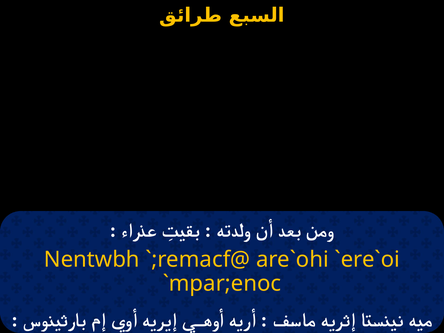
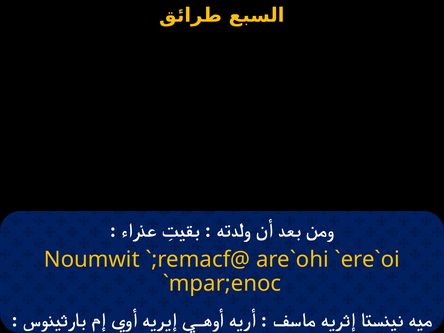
Nentwbh: Nentwbh -> Noumwit
